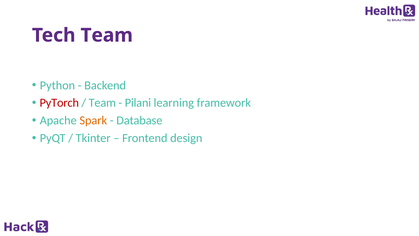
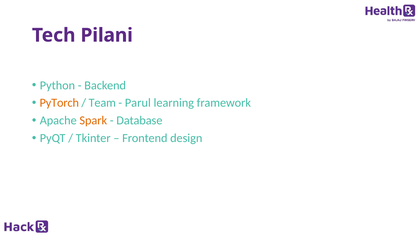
Tech Team: Team -> Pilani
PyTorch colour: red -> orange
Pilani: Pilani -> Parul
